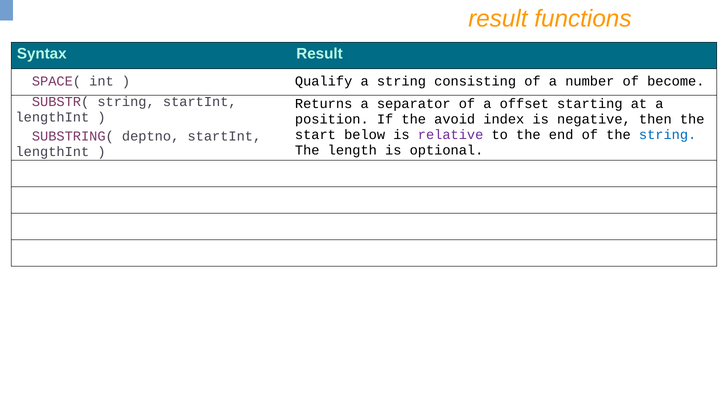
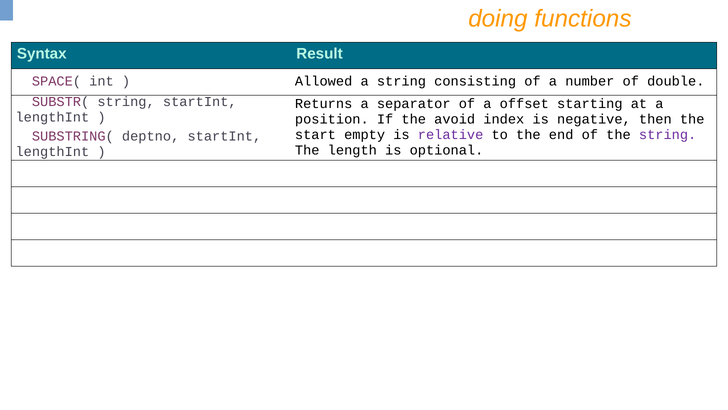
result at (498, 19): result -> doing
Qualify: Qualify -> Allowed
become: become -> double
below: below -> empty
string at (668, 134) colour: blue -> purple
